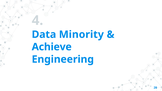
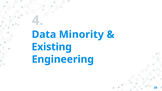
Achieve: Achieve -> Existing
